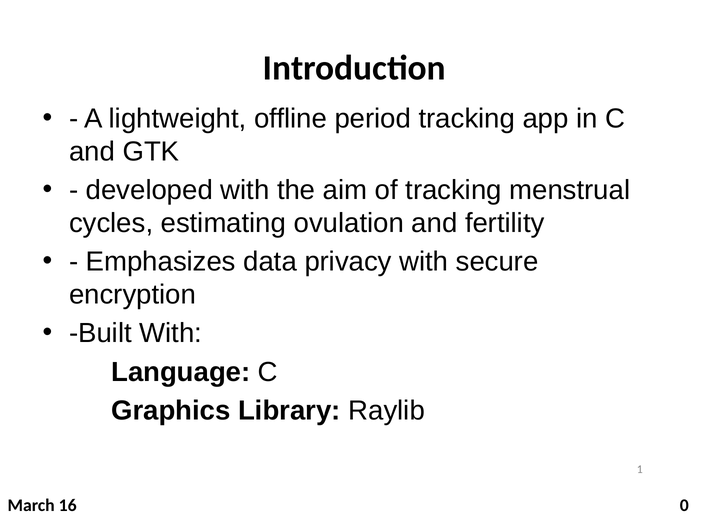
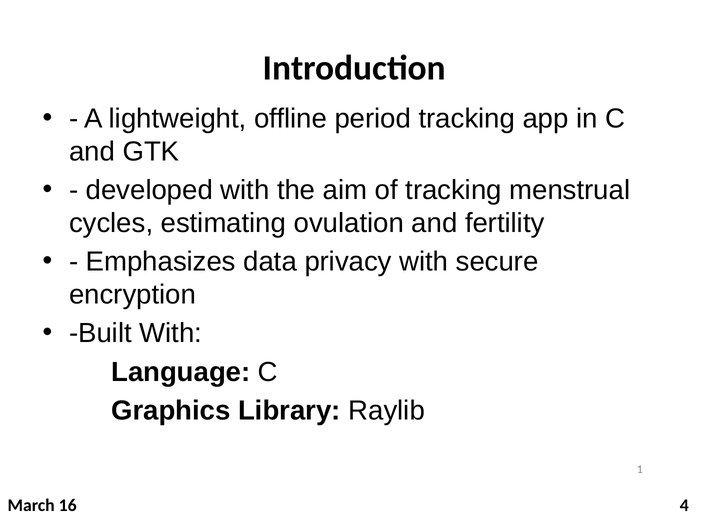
0: 0 -> 4
